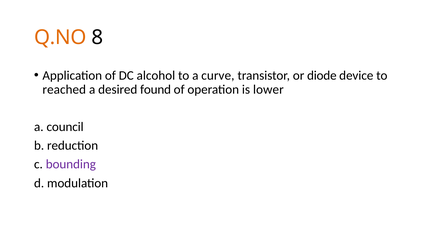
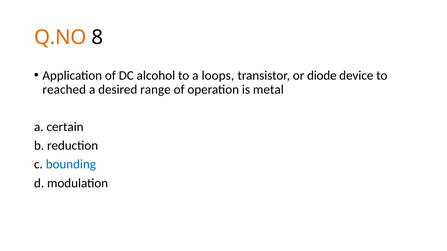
curve: curve -> loops
found: found -> range
lower: lower -> metal
council: council -> certain
bounding colour: purple -> blue
